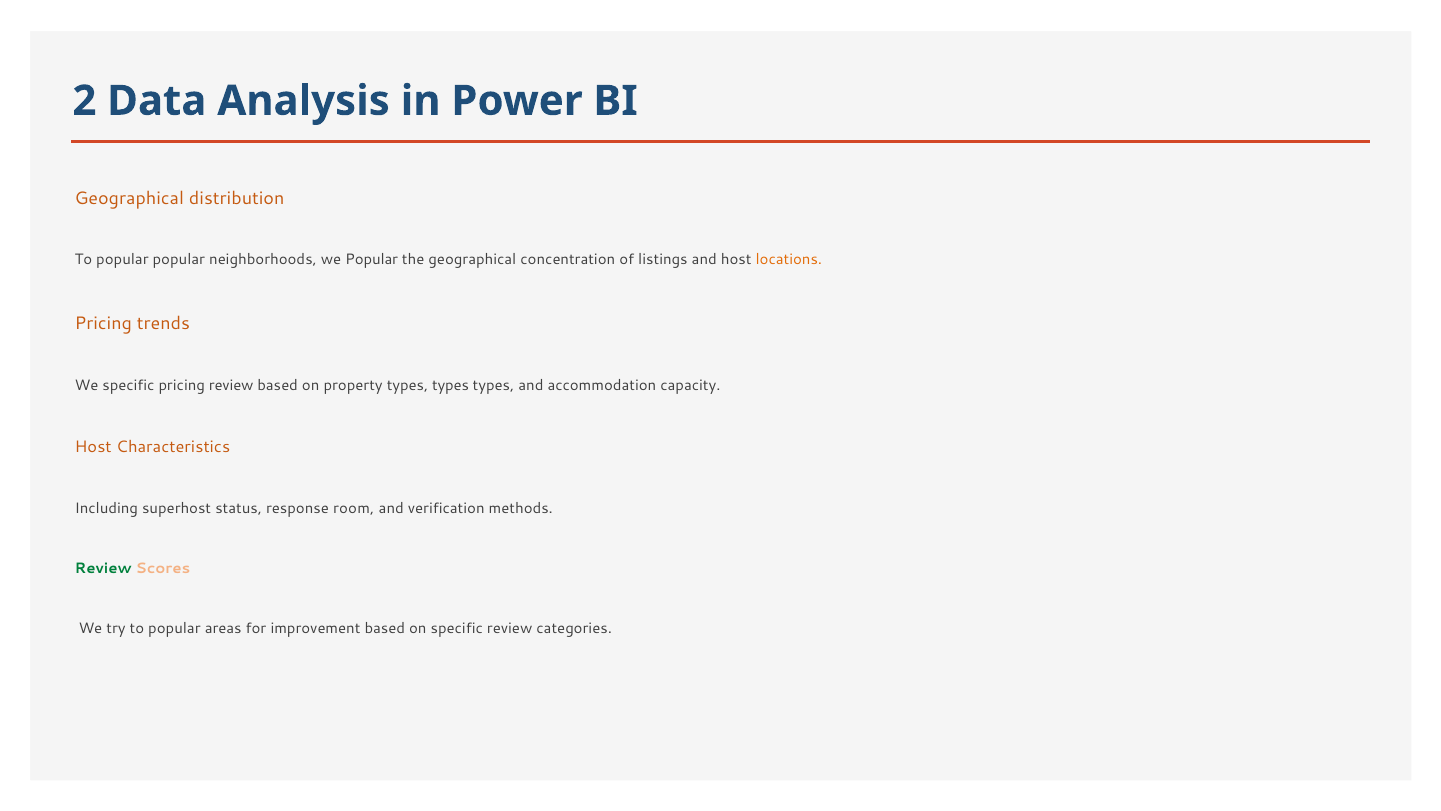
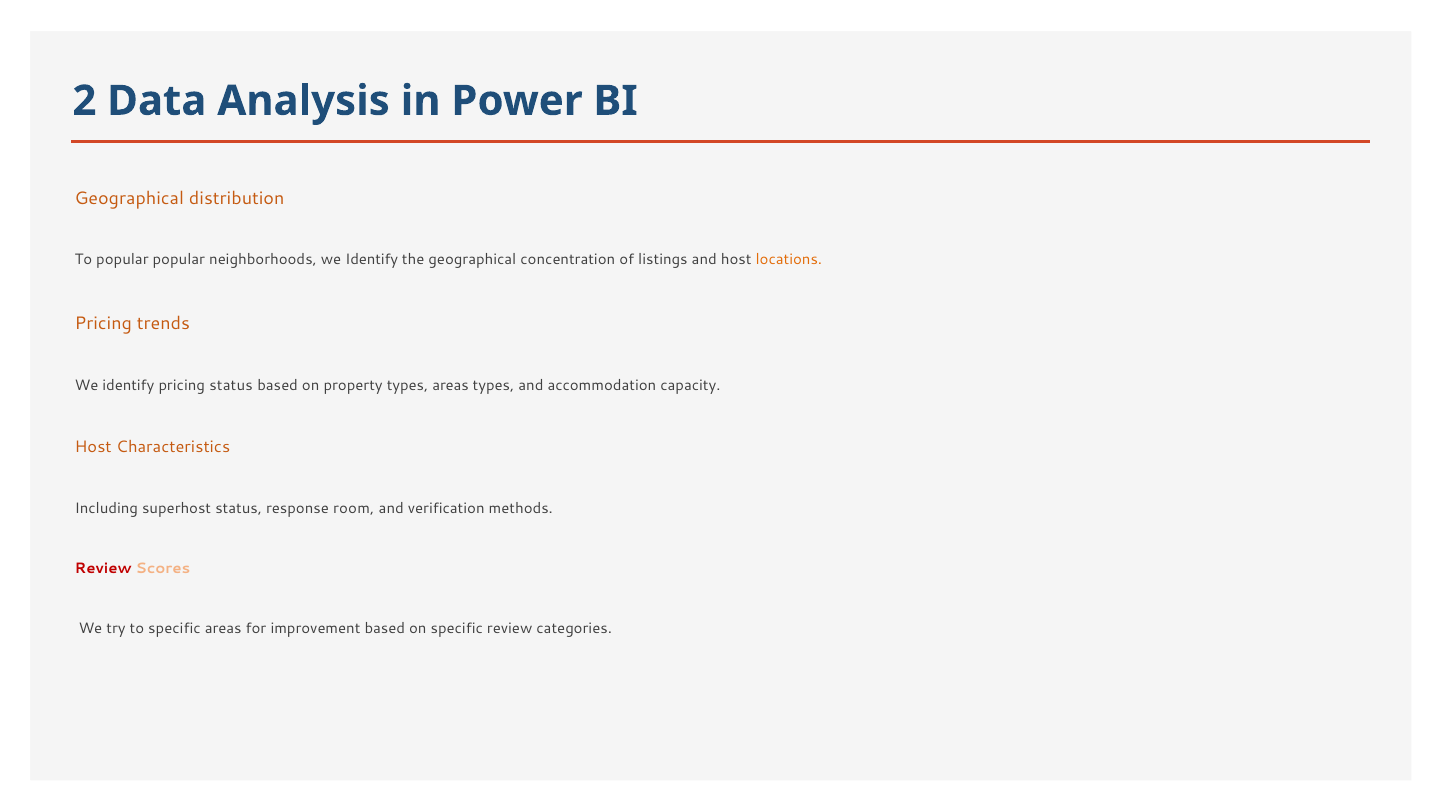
neighborhoods we Popular: Popular -> Identify
specific at (128, 385): specific -> identify
pricing review: review -> status
property types types: types -> areas
Review at (103, 568) colour: green -> red
try to popular: popular -> specific
